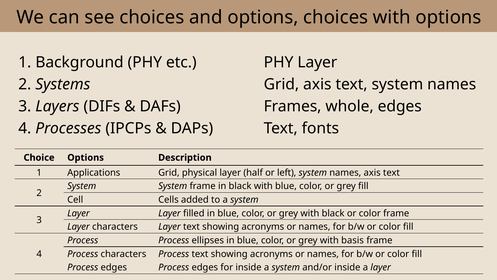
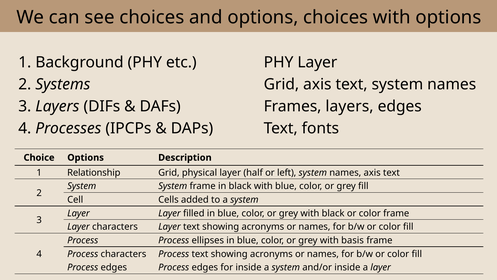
Frames whole: whole -> layers
Applications: Applications -> Relationship
